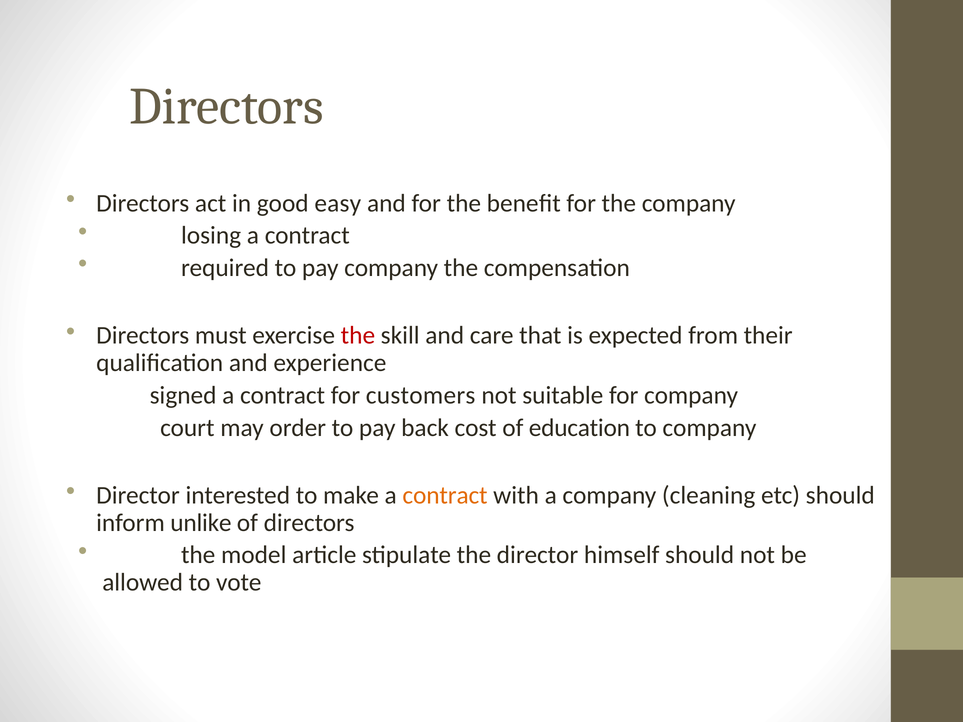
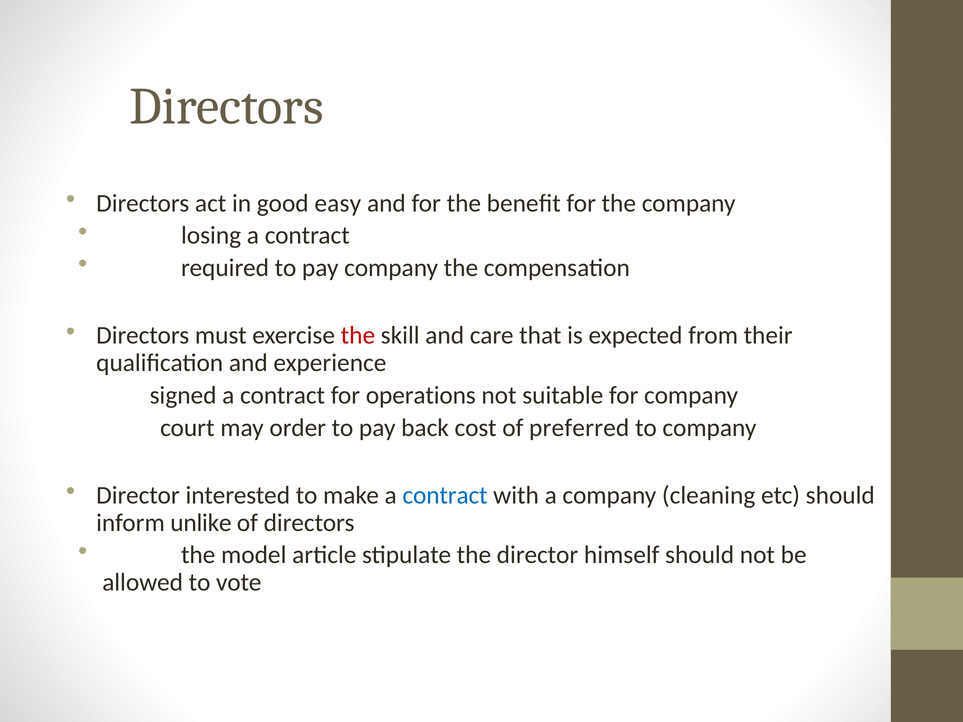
customers: customers -> operations
education: education -> preferred
contract at (445, 495) colour: orange -> blue
